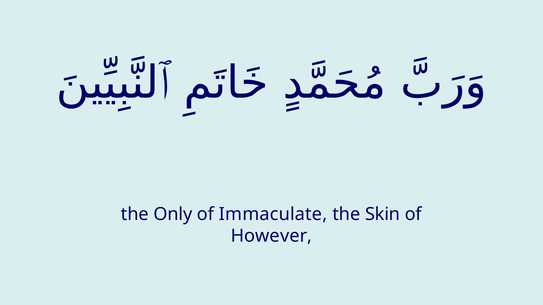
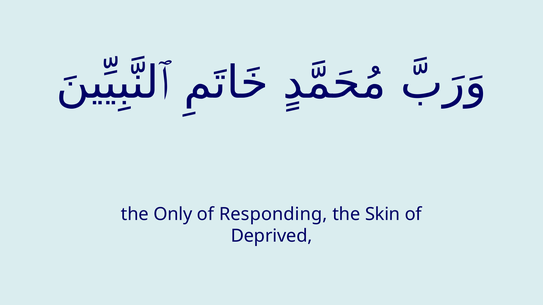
Immaculate: Immaculate -> Responding
However: However -> Deprived
